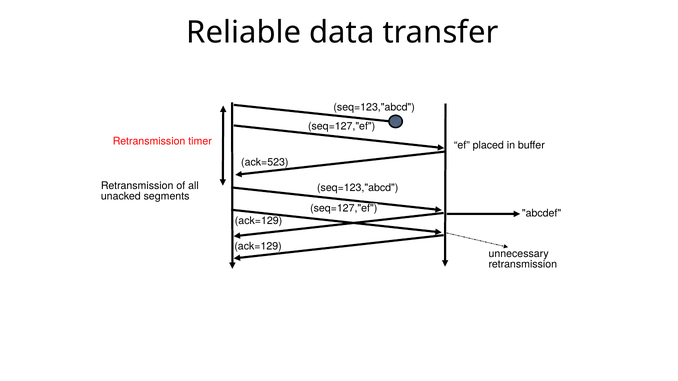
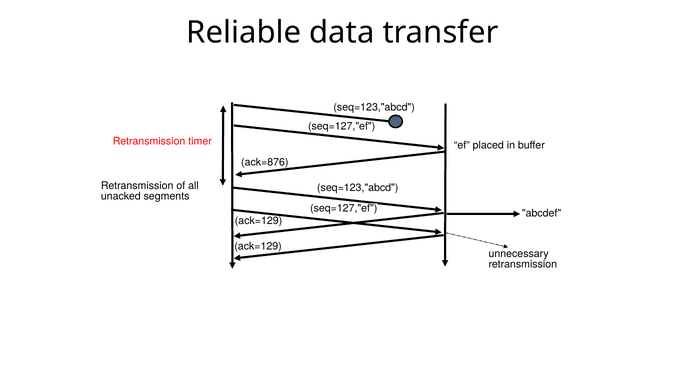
ack=523: ack=523 -> ack=876
